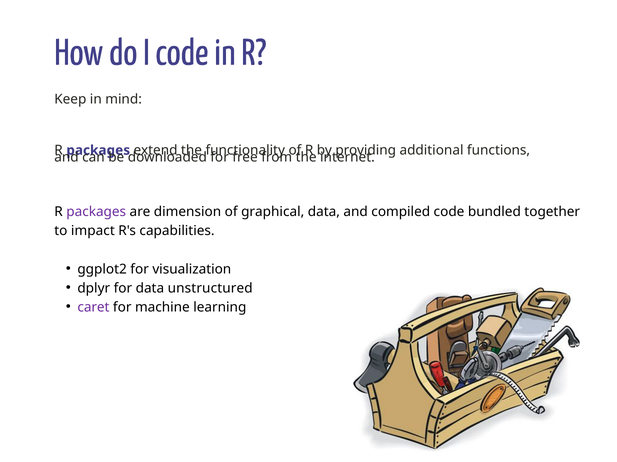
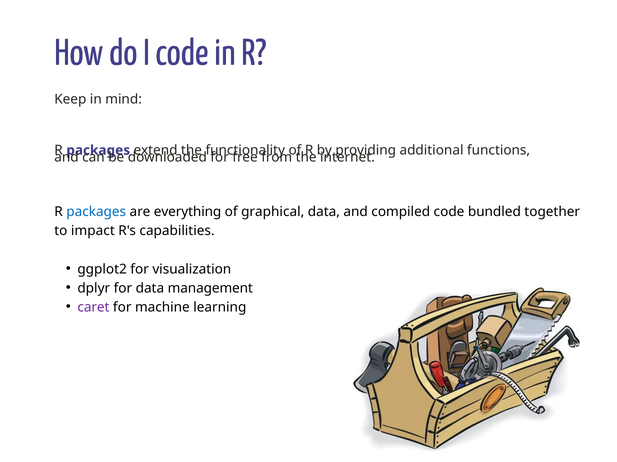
packages at (96, 212) colour: purple -> blue
dimension: dimension -> everything
unstructured: unstructured -> management
